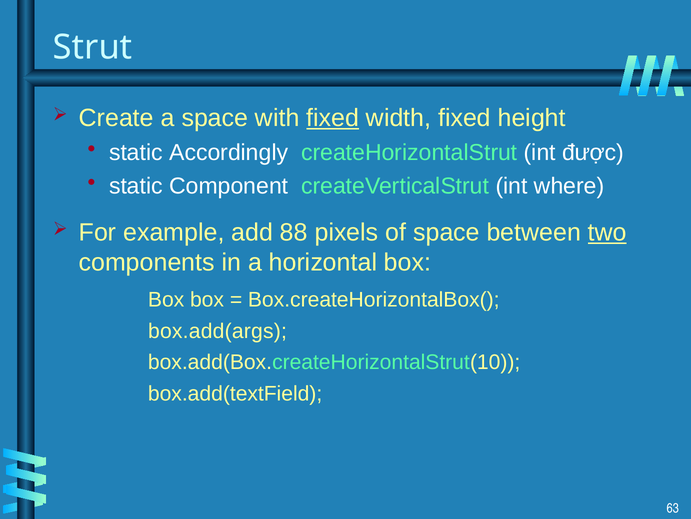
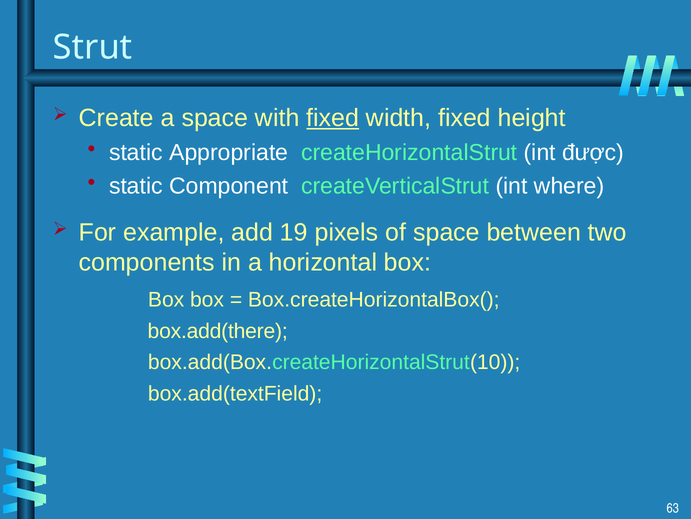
Accordingly: Accordingly -> Appropriate
88: 88 -> 19
two underline: present -> none
box.add(args: box.add(args -> box.add(there
